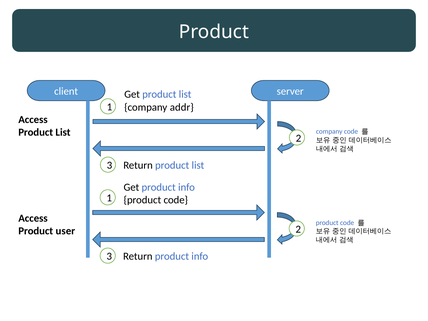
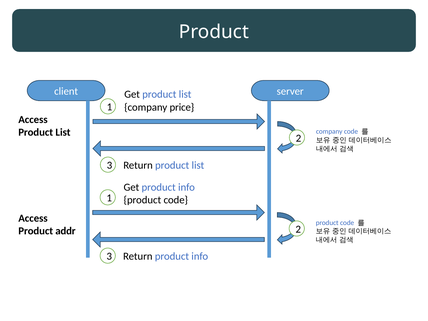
addr: addr -> price
user: user -> addr
